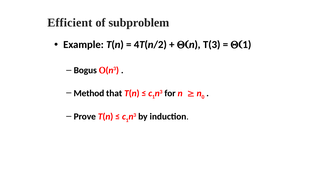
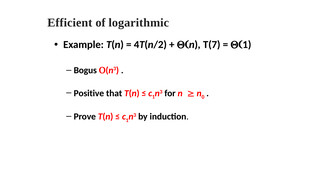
subproblem: subproblem -> logarithmic
T(3: T(3 -> T(7
Method: Method -> Positive
